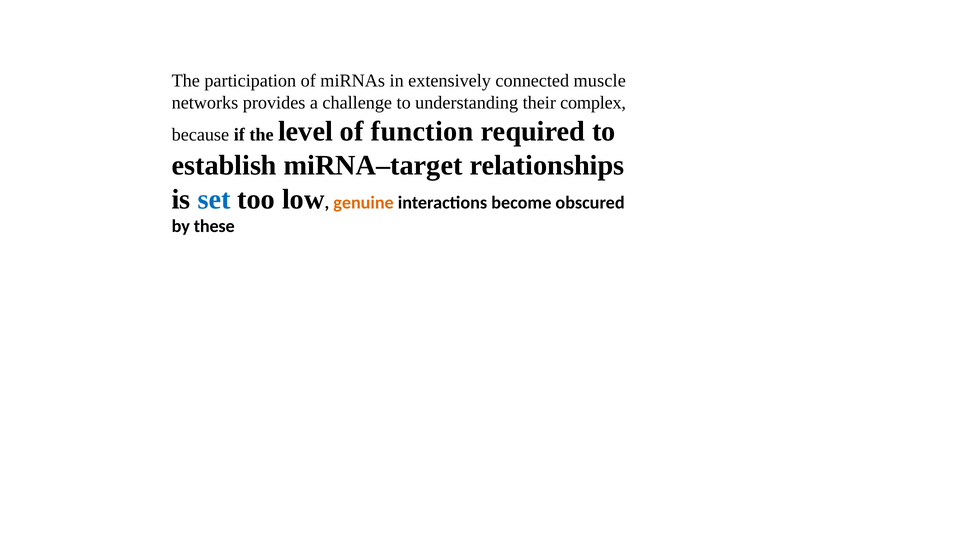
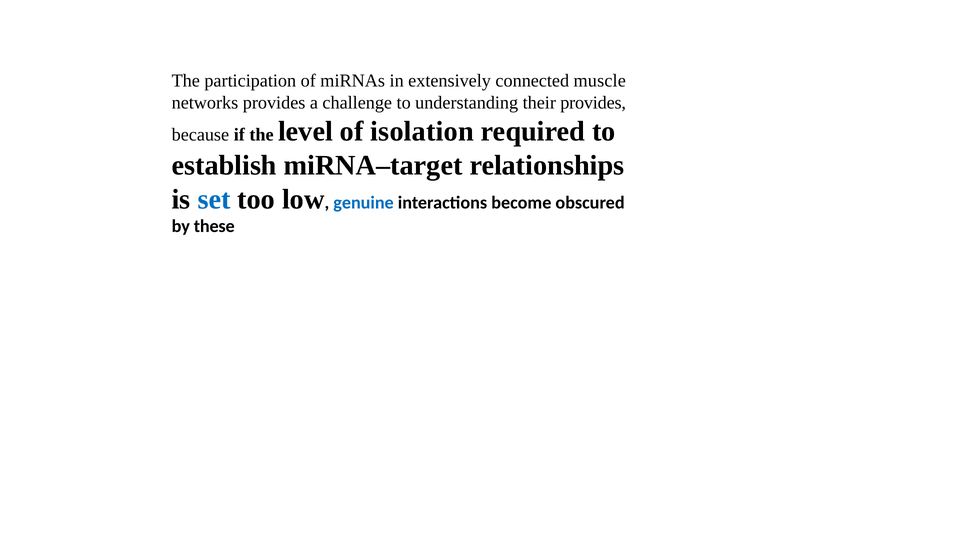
their complex: complex -> provides
function: function -> isolation
genuine colour: orange -> blue
